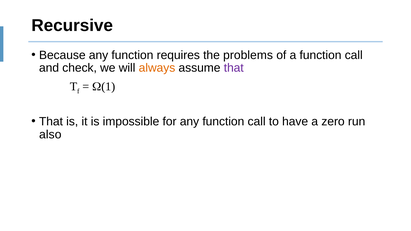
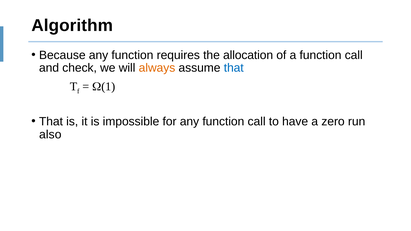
Recursive: Recursive -> Algorithm
problems: problems -> allocation
that at (234, 68) colour: purple -> blue
